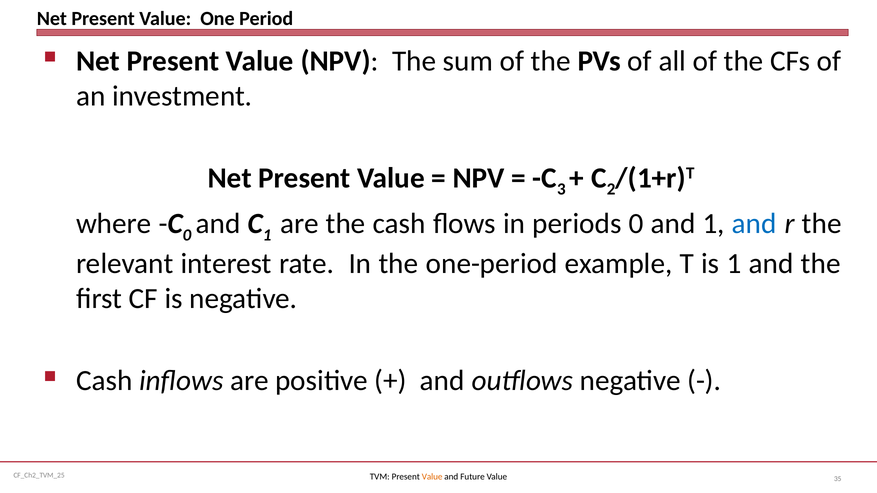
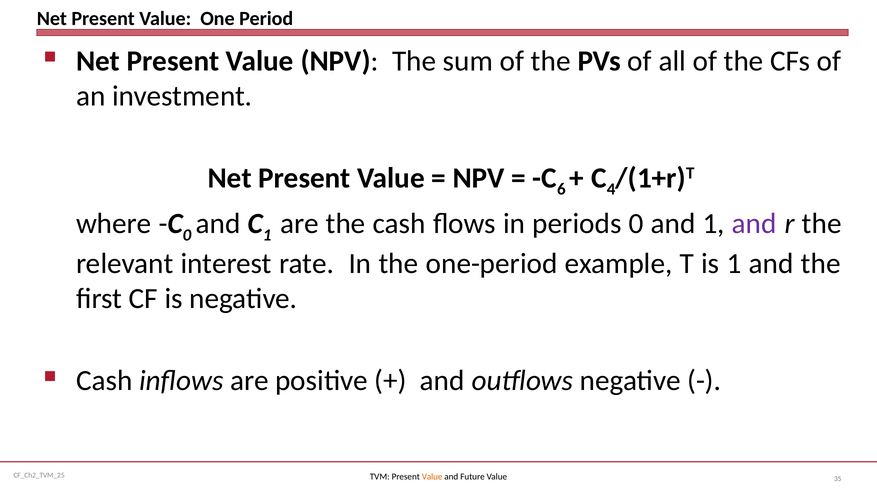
3: 3 -> 6
2: 2 -> 4
and at (754, 224) colour: blue -> purple
